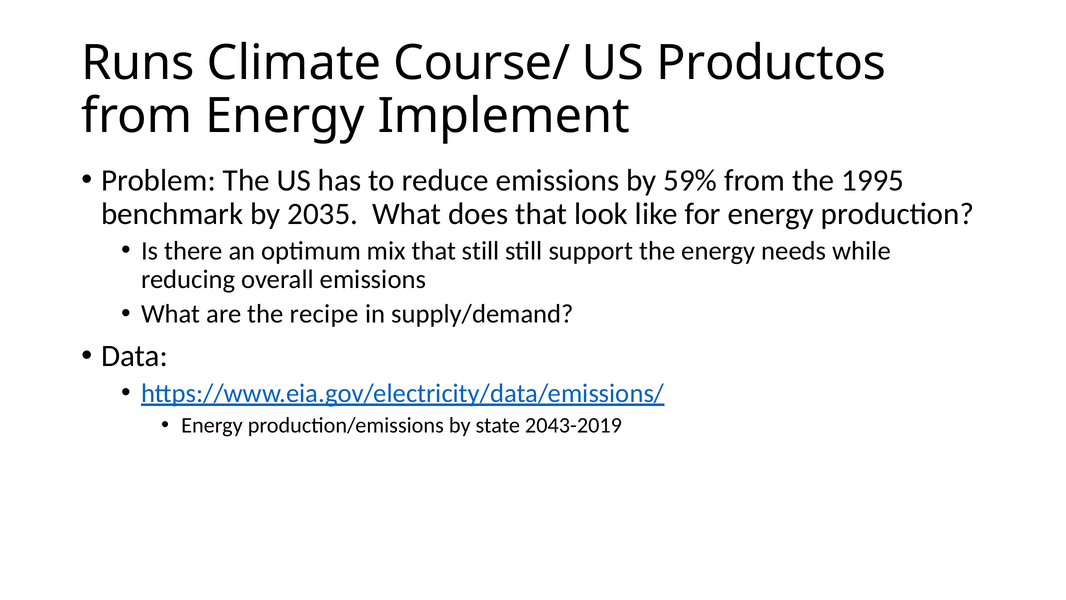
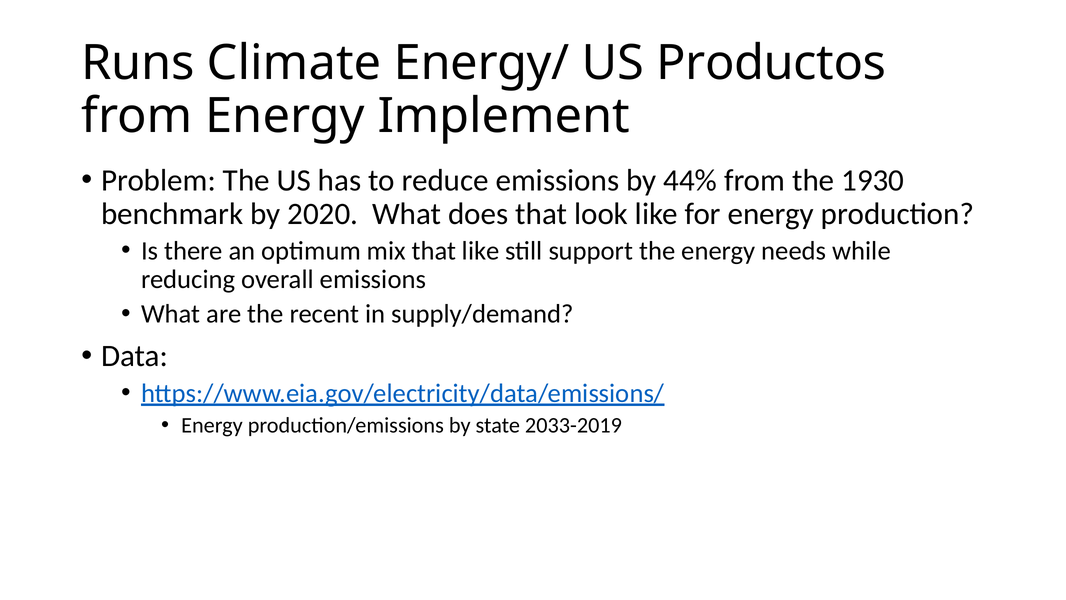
Course/: Course/ -> Energy/
59%: 59% -> 44%
1995: 1995 -> 1930
2035: 2035 -> 2020
that still: still -> like
recipe: recipe -> recent
2043-2019: 2043-2019 -> 2033-2019
